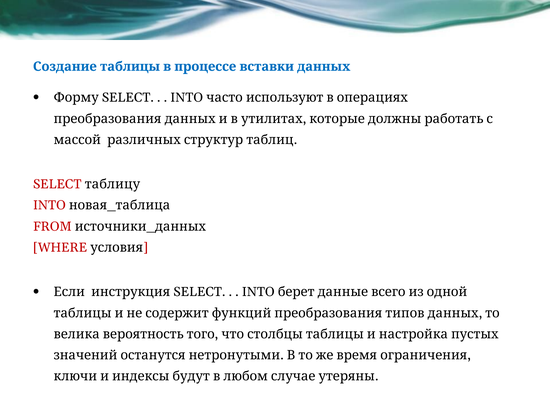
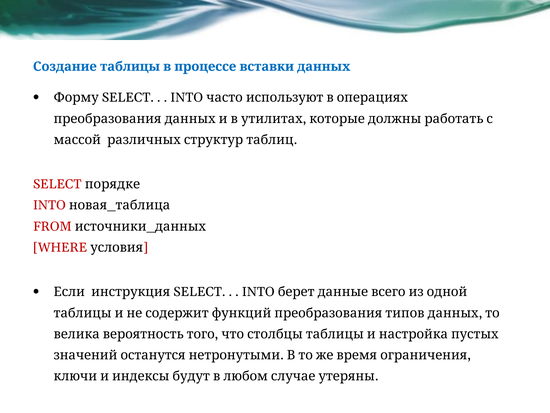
таблицу: таблицу -> порядке
